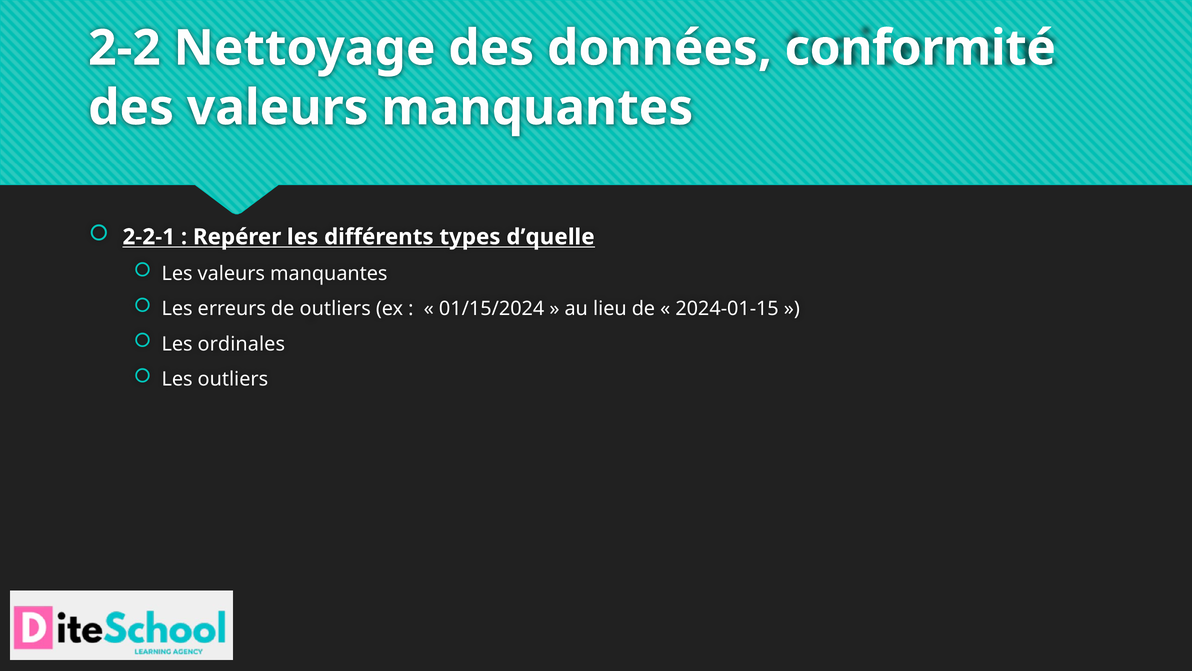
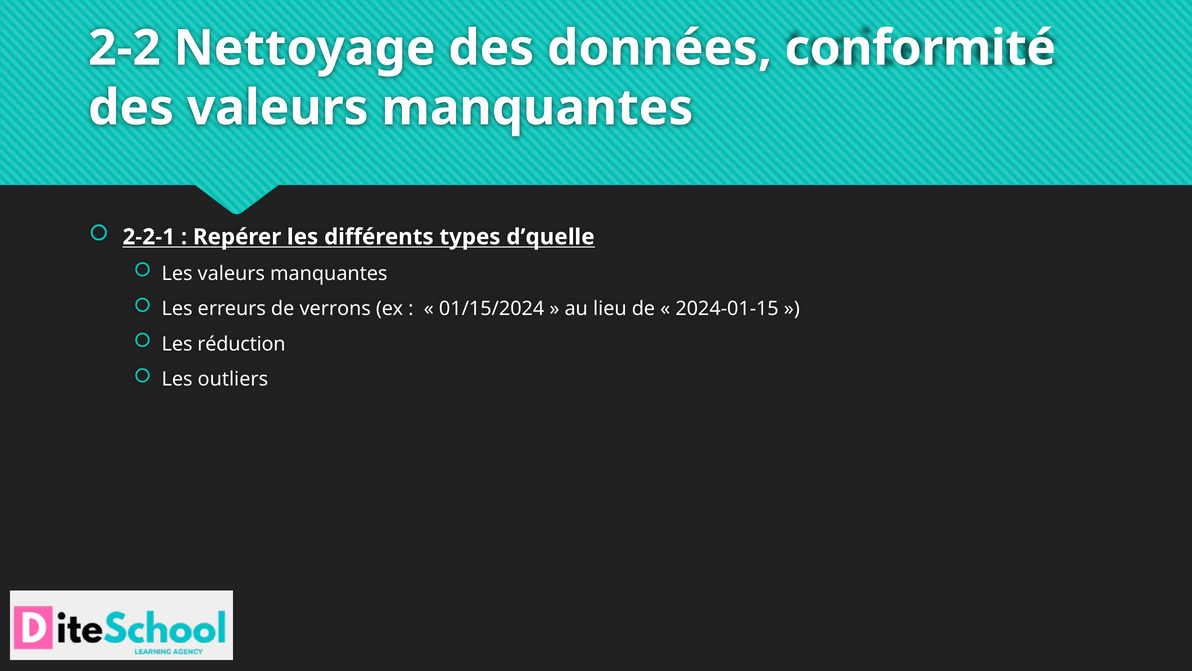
de outliers: outliers -> verrons
ordinales: ordinales -> réduction
